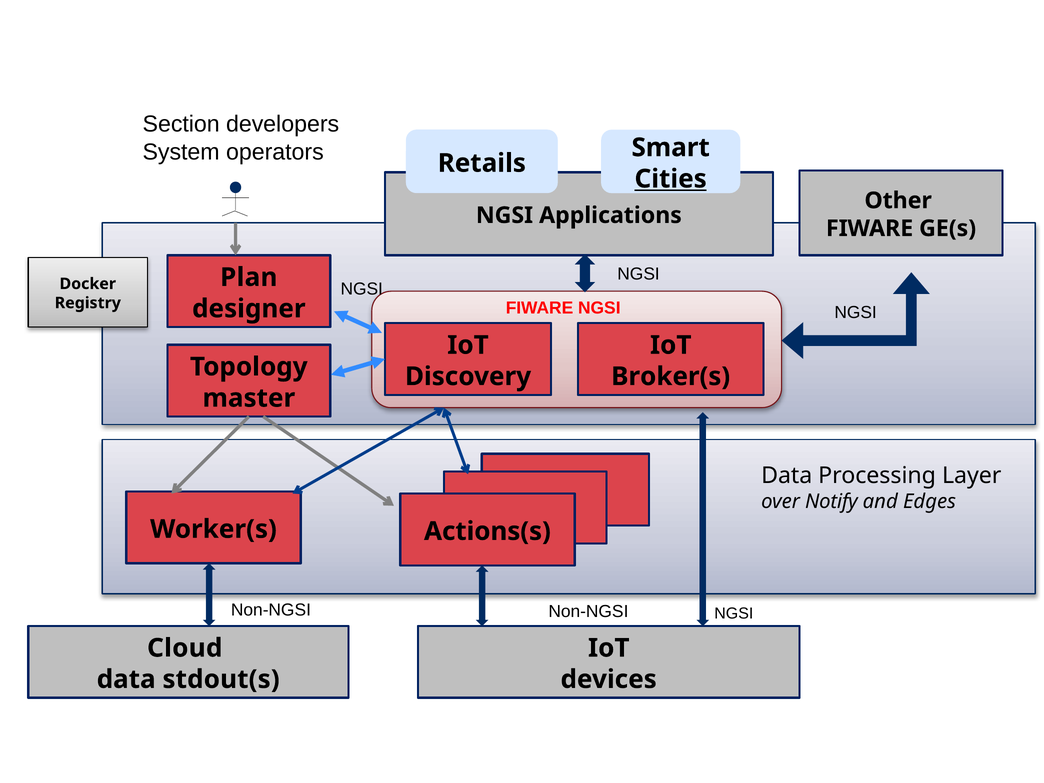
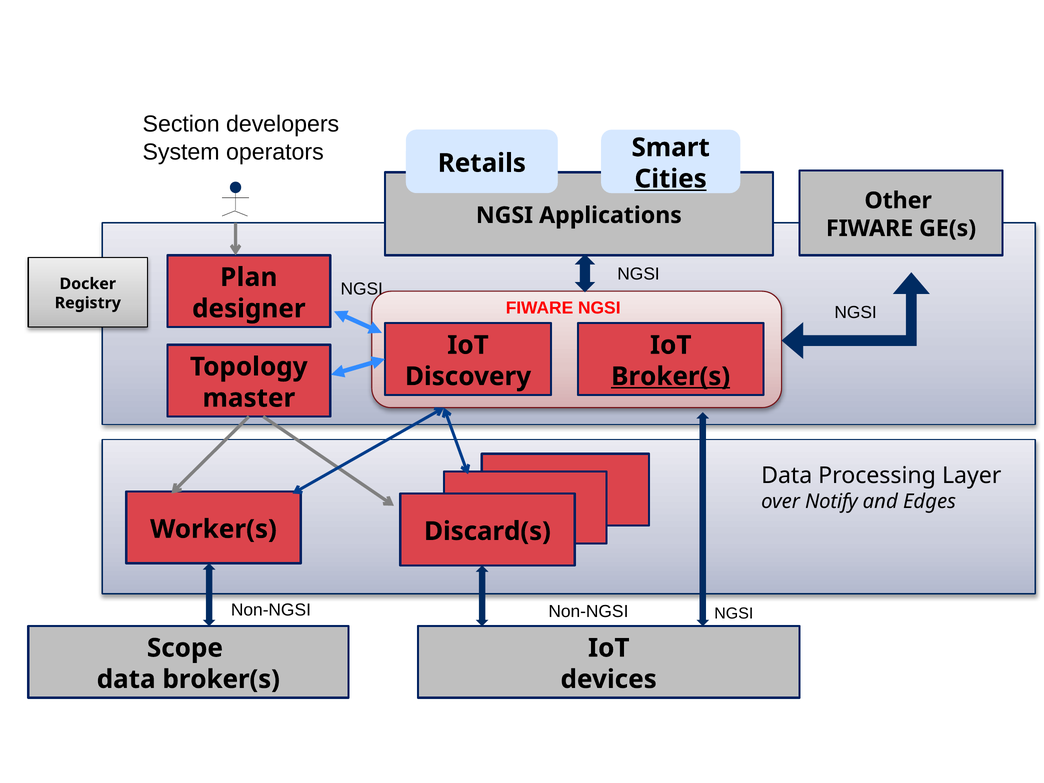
Broker(s at (671, 376) underline: none -> present
Actions(s: Actions(s -> Discard(s
Cloud: Cloud -> Scope
data stdout(s: stdout(s -> broker(s
